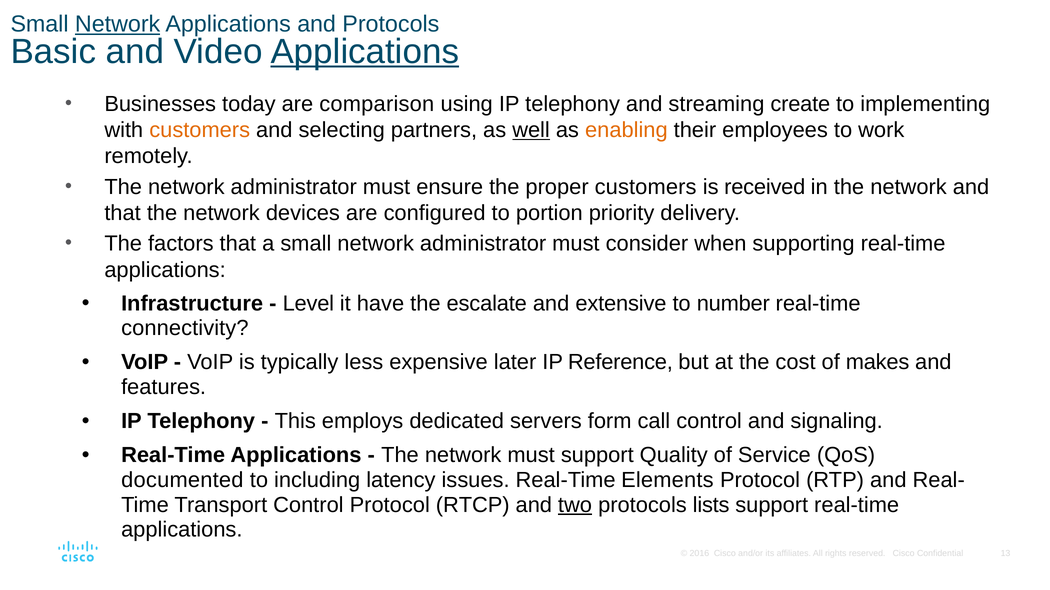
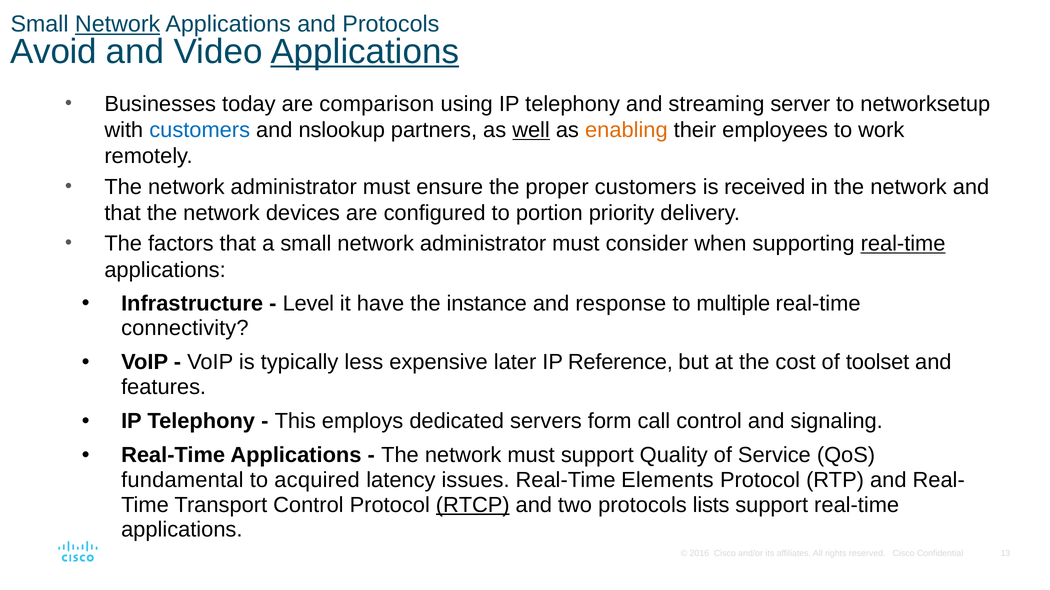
Basic: Basic -> Avoid
create: create -> server
implementing: implementing -> networksetup
customers at (200, 130) colour: orange -> blue
selecting: selecting -> nslookup
real-time at (903, 244) underline: none -> present
escalate: escalate -> instance
extensive: extensive -> response
number: number -> multiple
makes: makes -> toolset
documented: documented -> fundamental
including: including -> acquired
RTCP underline: none -> present
two underline: present -> none
